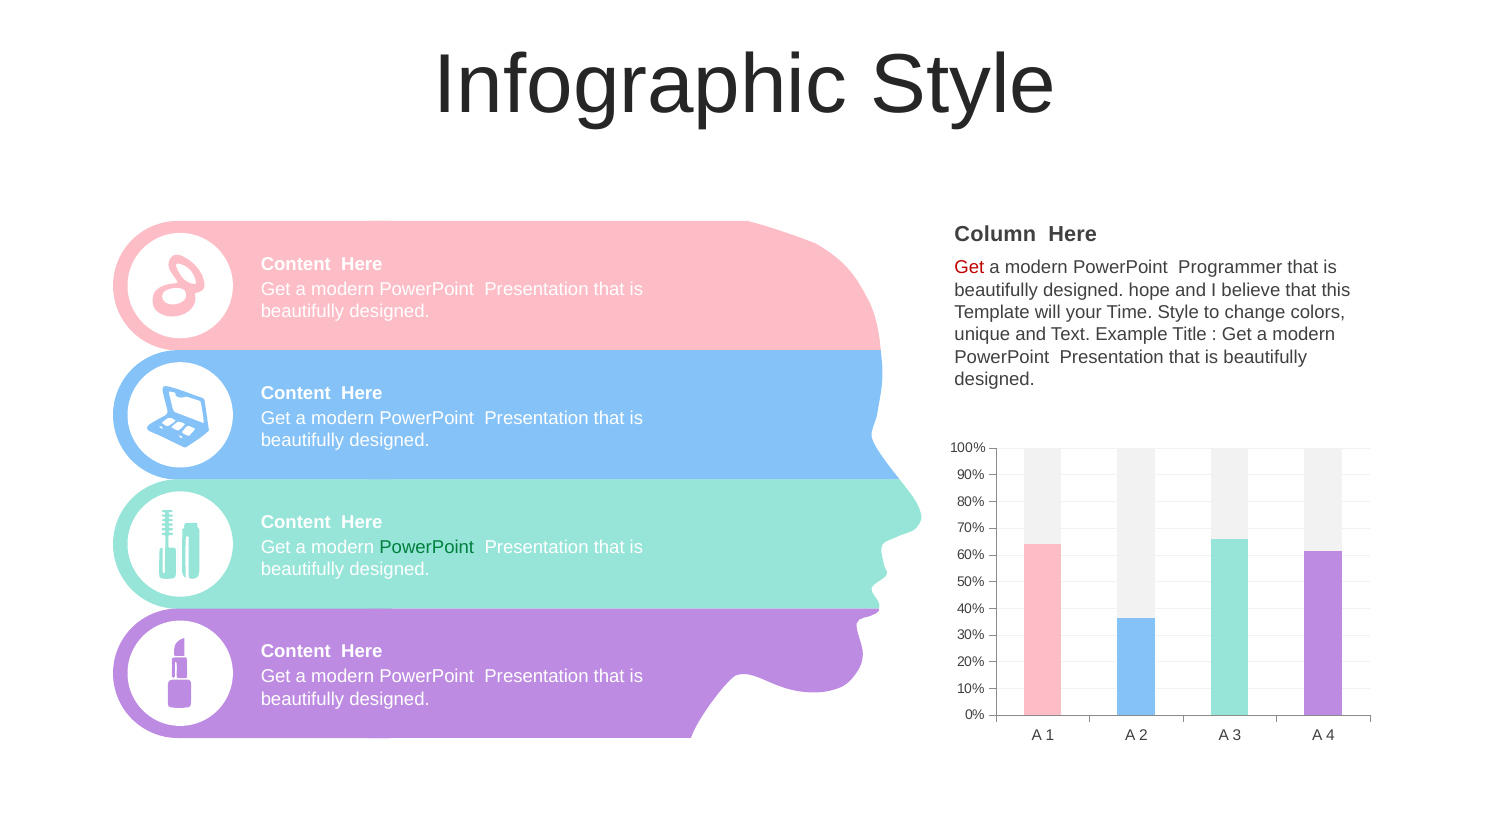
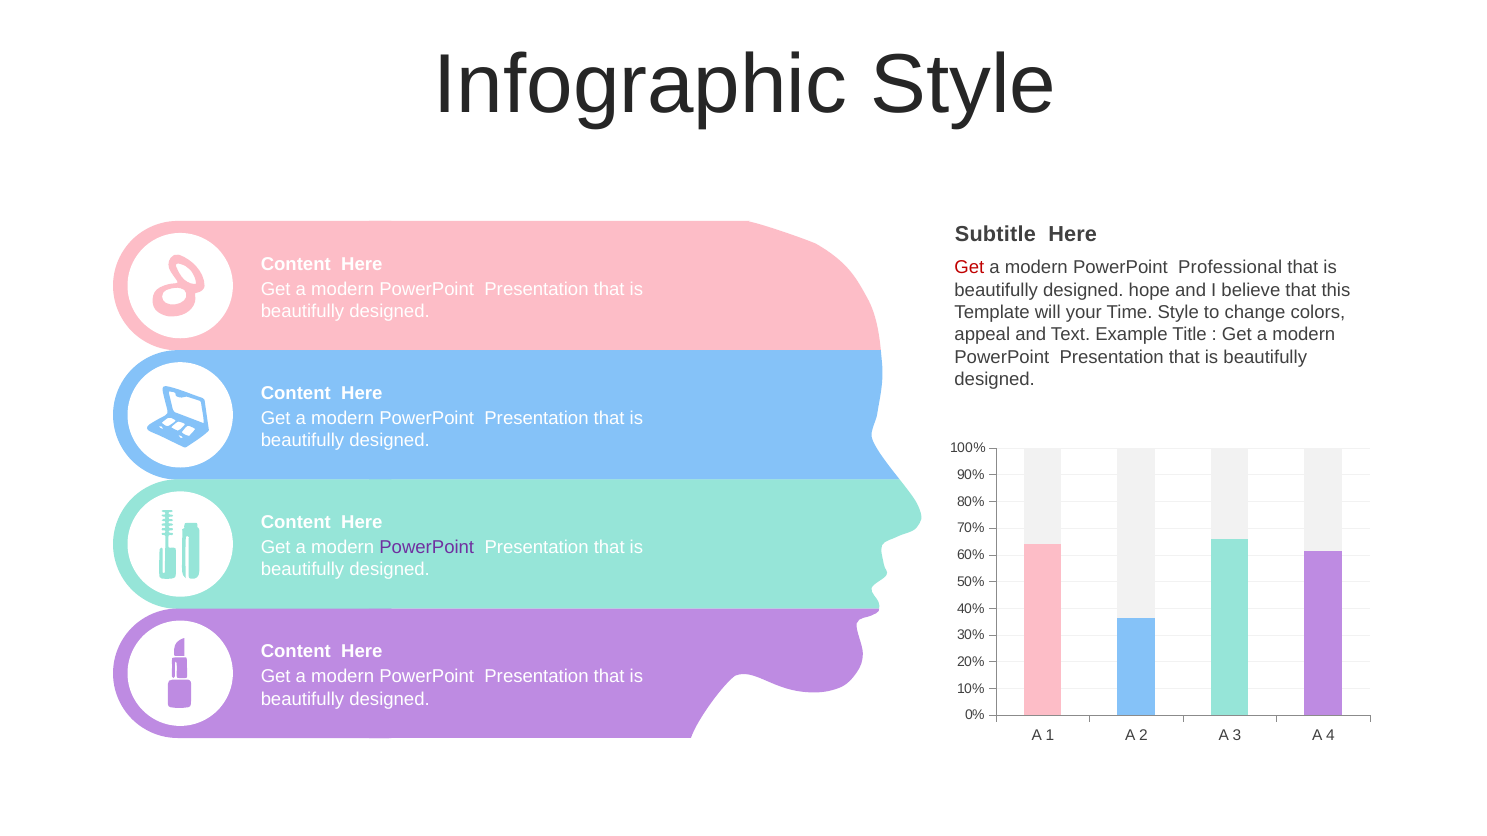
Column: Column -> Subtitle
Programmer: Programmer -> Professional
unique: unique -> appeal
PowerPoint at (427, 548) colour: green -> purple
